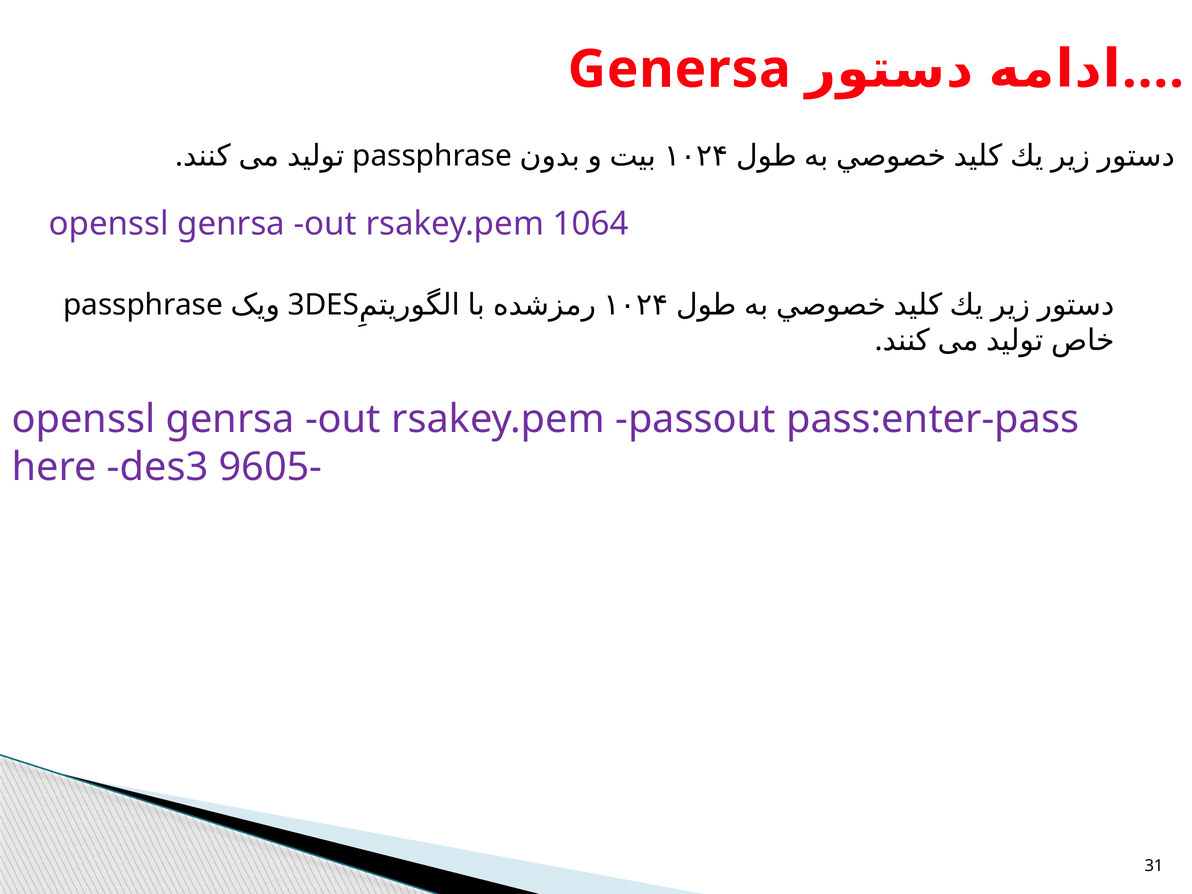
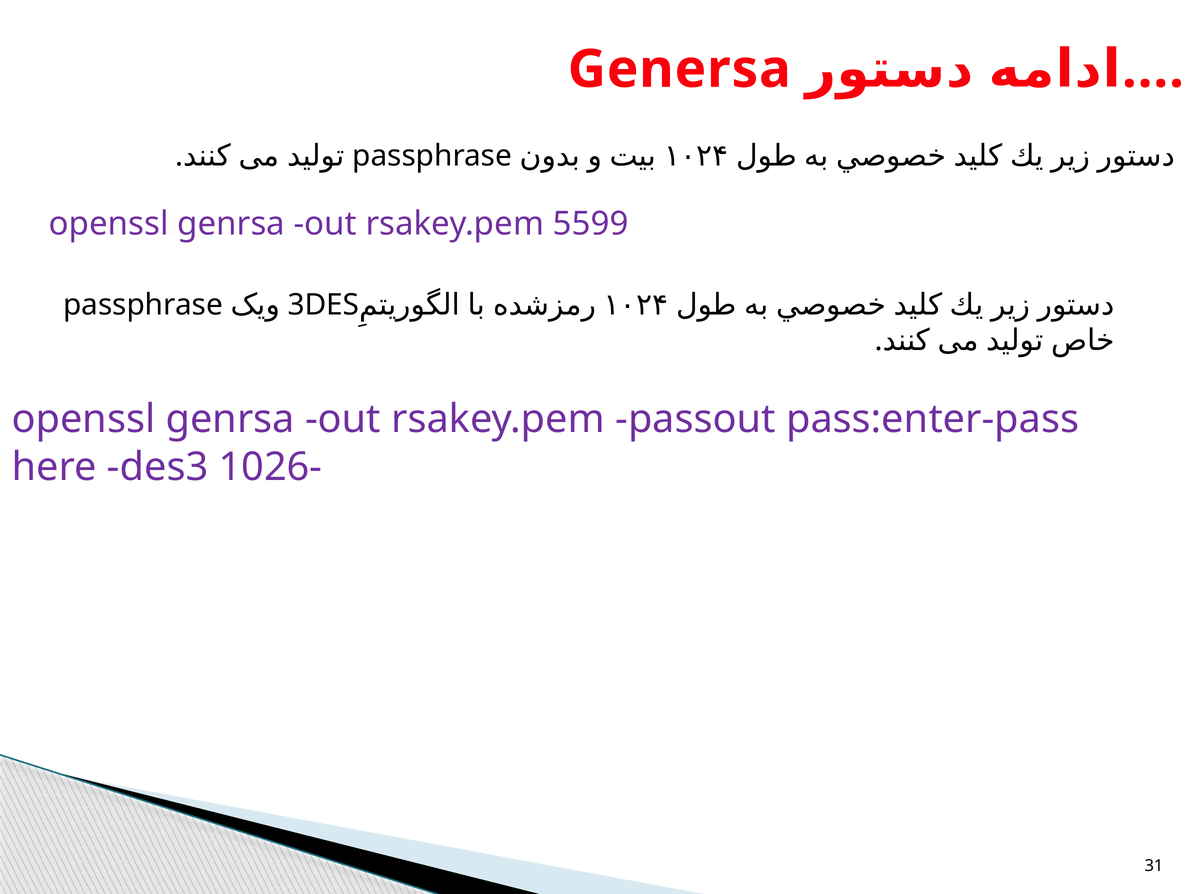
1064: 1064 -> 5599
9605: 9605 -> 1026
